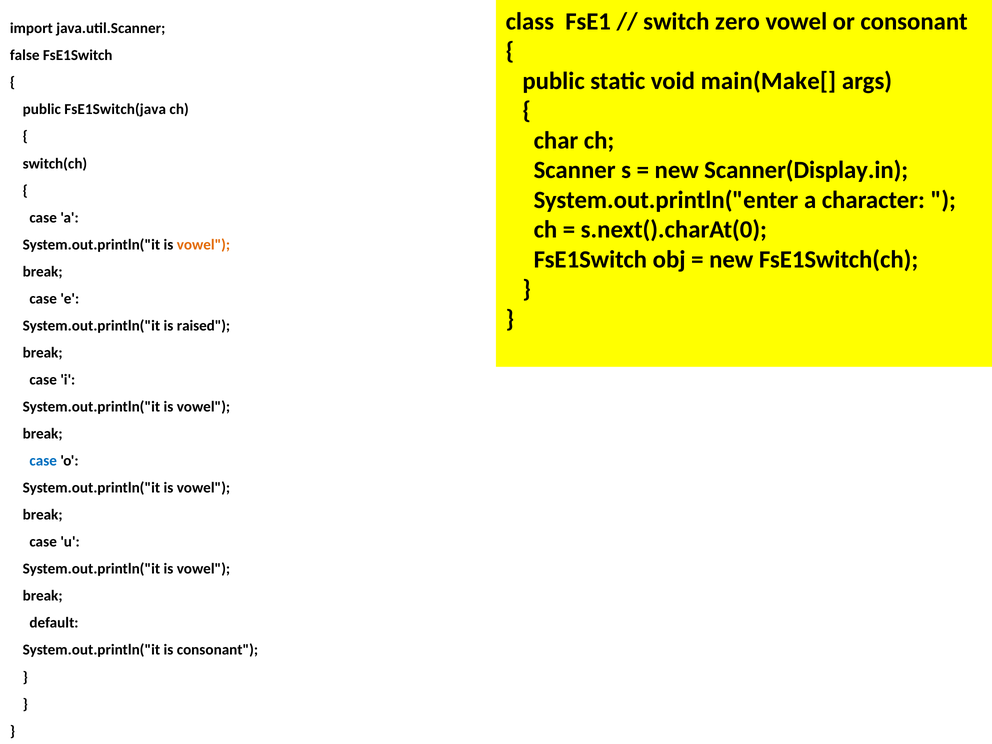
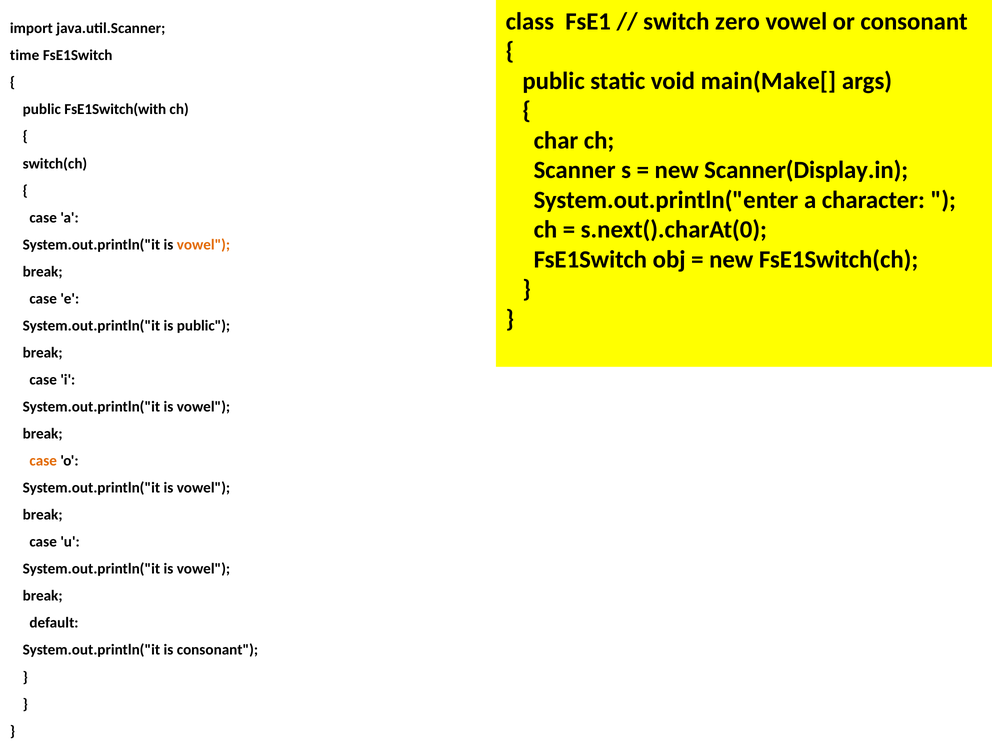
false: false -> time
FsE1Switch(java: FsE1Switch(java -> FsE1Switch(with
is raised: raised -> public
case at (43, 461) colour: blue -> orange
